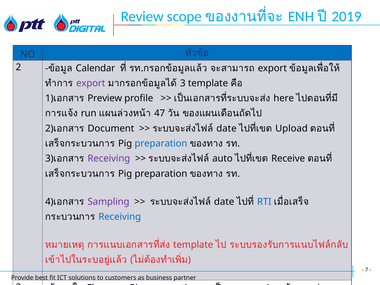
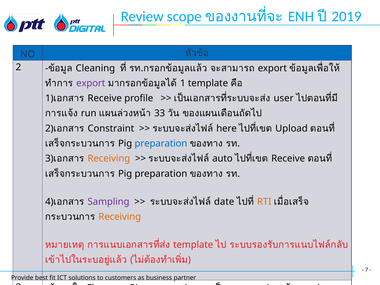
Calendar: Calendar -> Cleaning
3 at (183, 83): 3 -> 1
Preview at (105, 98): Preview -> Receive
here: here -> user
47: 47 -> 33
Document at (111, 128): Document -> Constraint
date at (226, 128): date -> here
Receiving at (109, 159) colour: purple -> orange
RTI colour: blue -> orange
Receiving at (120, 217) colour: blue -> orange
